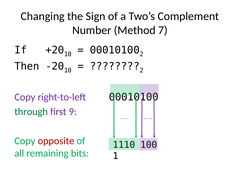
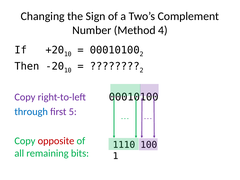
7: 7 -> 4
through colour: green -> blue
9: 9 -> 5
